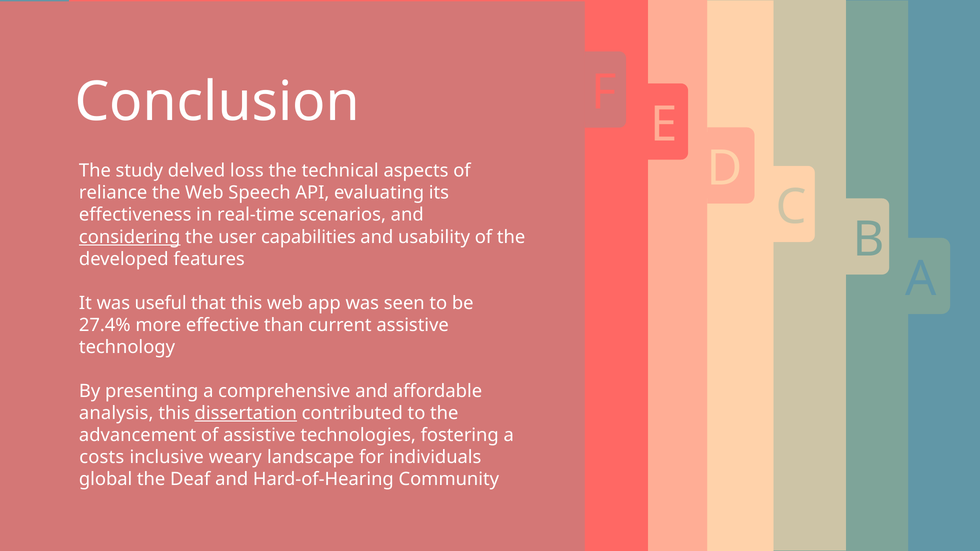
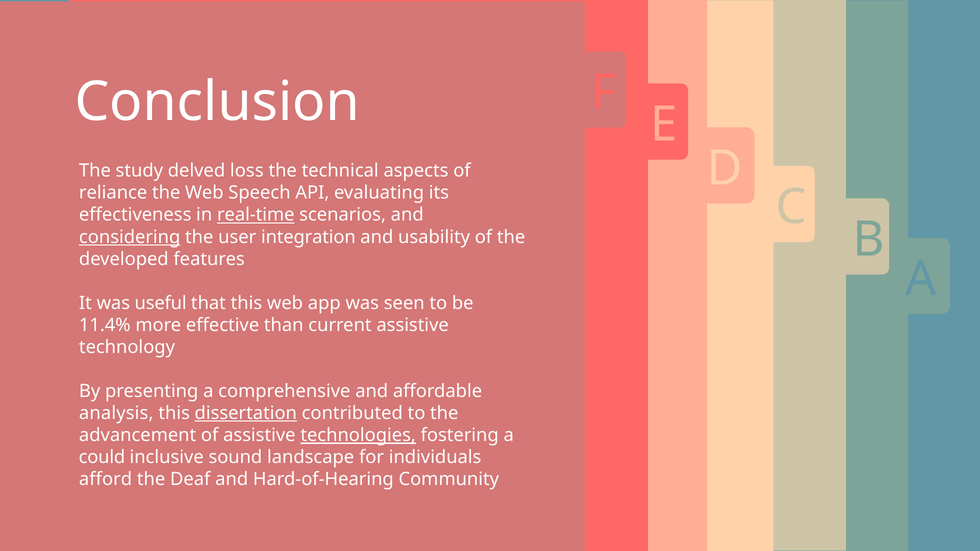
real-time underline: none -> present
capabilities: capabilities -> integration
27.4%: 27.4% -> 11.4%
technologies underline: none -> present
costs: costs -> could
weary: weary -> sound
global: global -> afford
